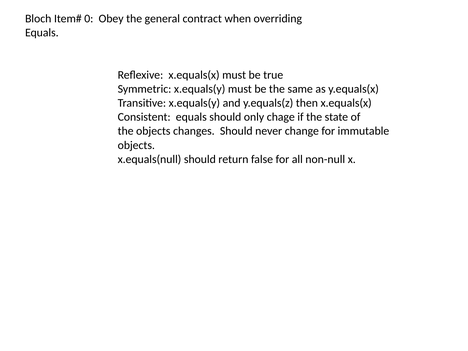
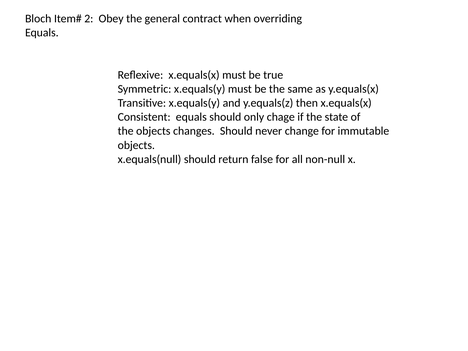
0: 0 -> 2
